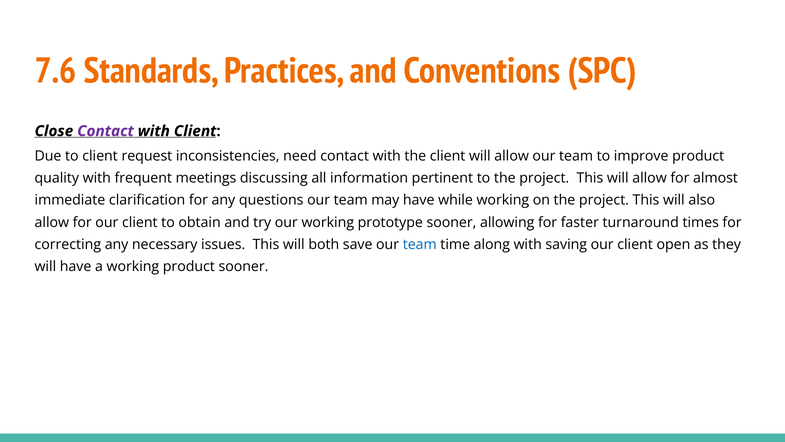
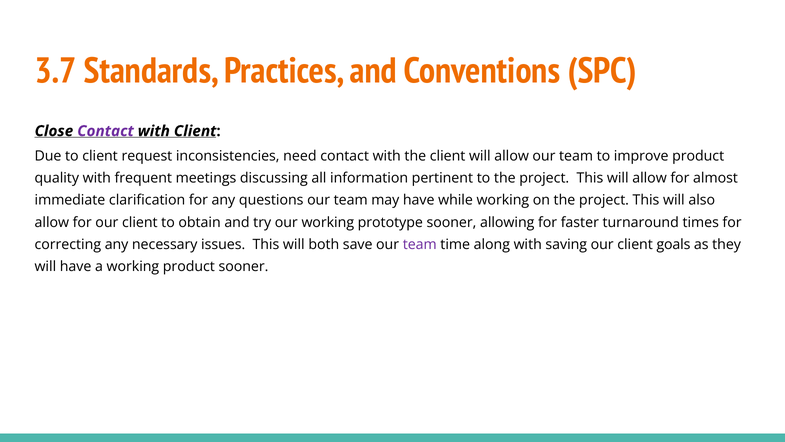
7.6: 7.6 -> 3.7
team at (420, 244) colour: blue -> purple
open: open -> goals
